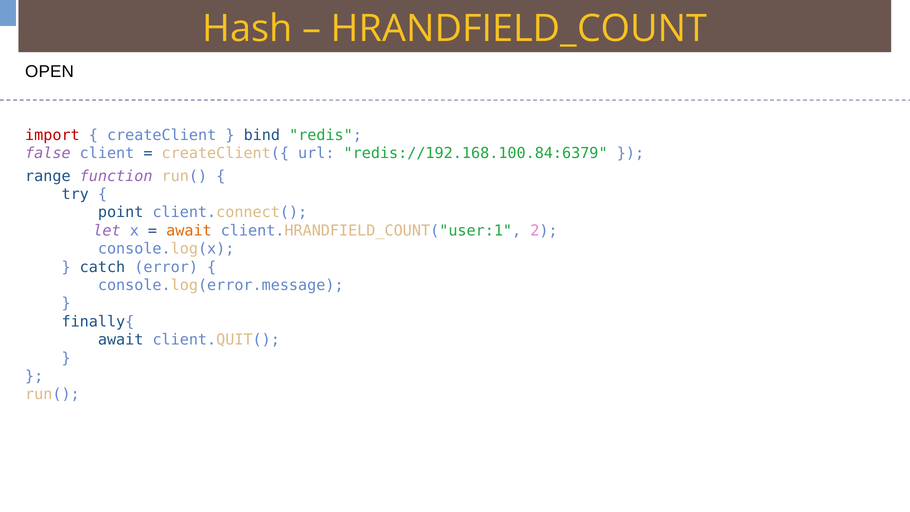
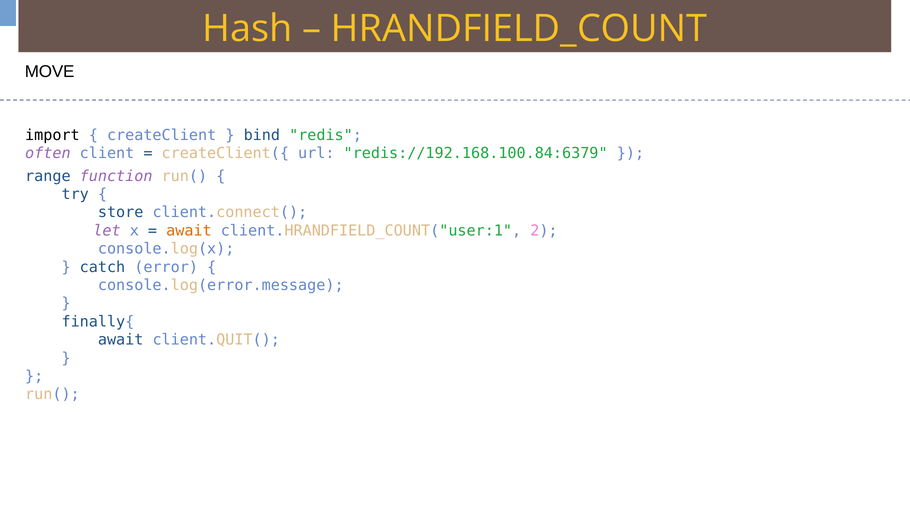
OPEN: OPEN -> MOVE
import colour: red -> black
false: false -> often
point: point -> store
